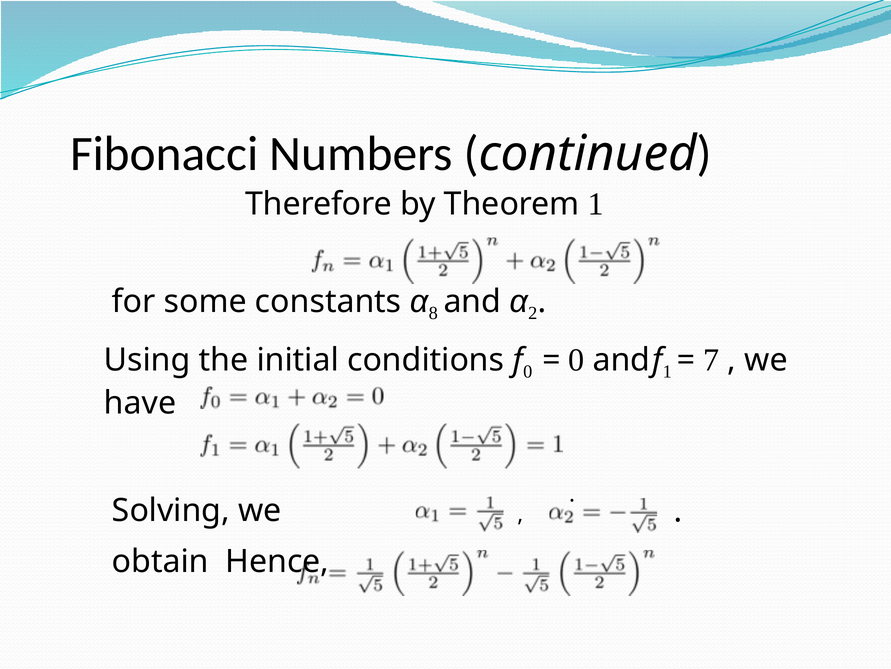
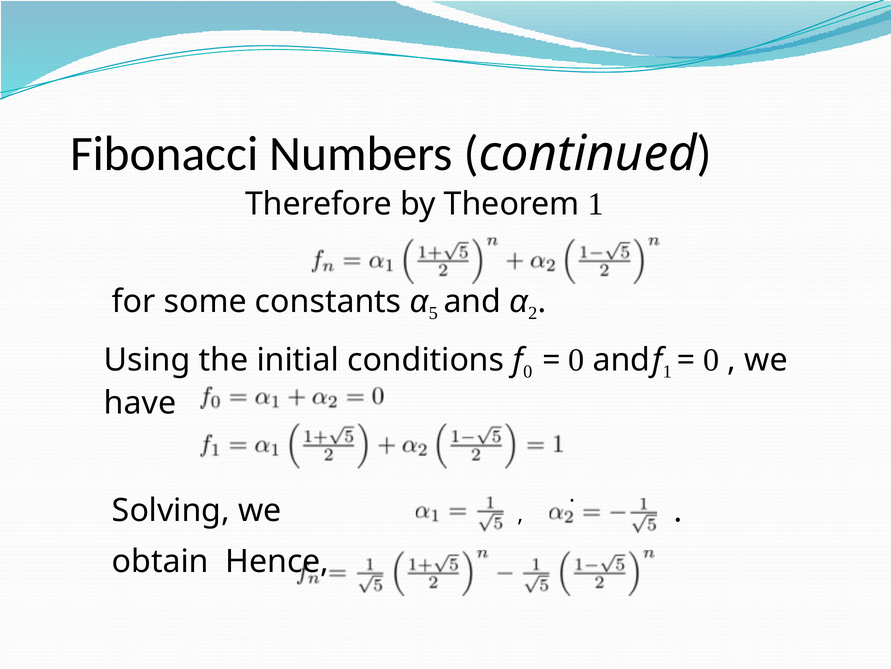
8: 8 -> 5
7 at (711, 360): 7 -> 0
